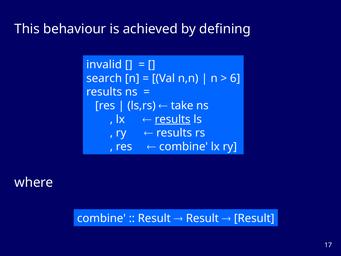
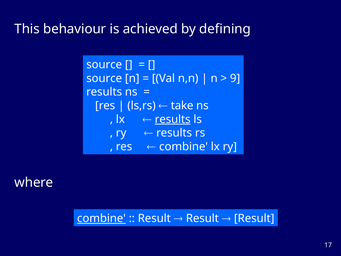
invalid at (104, 65): invalid -> source
search at (104, 78): search -> source
6: 6 -> 9
combine at (101, 218) underline: none -> present
